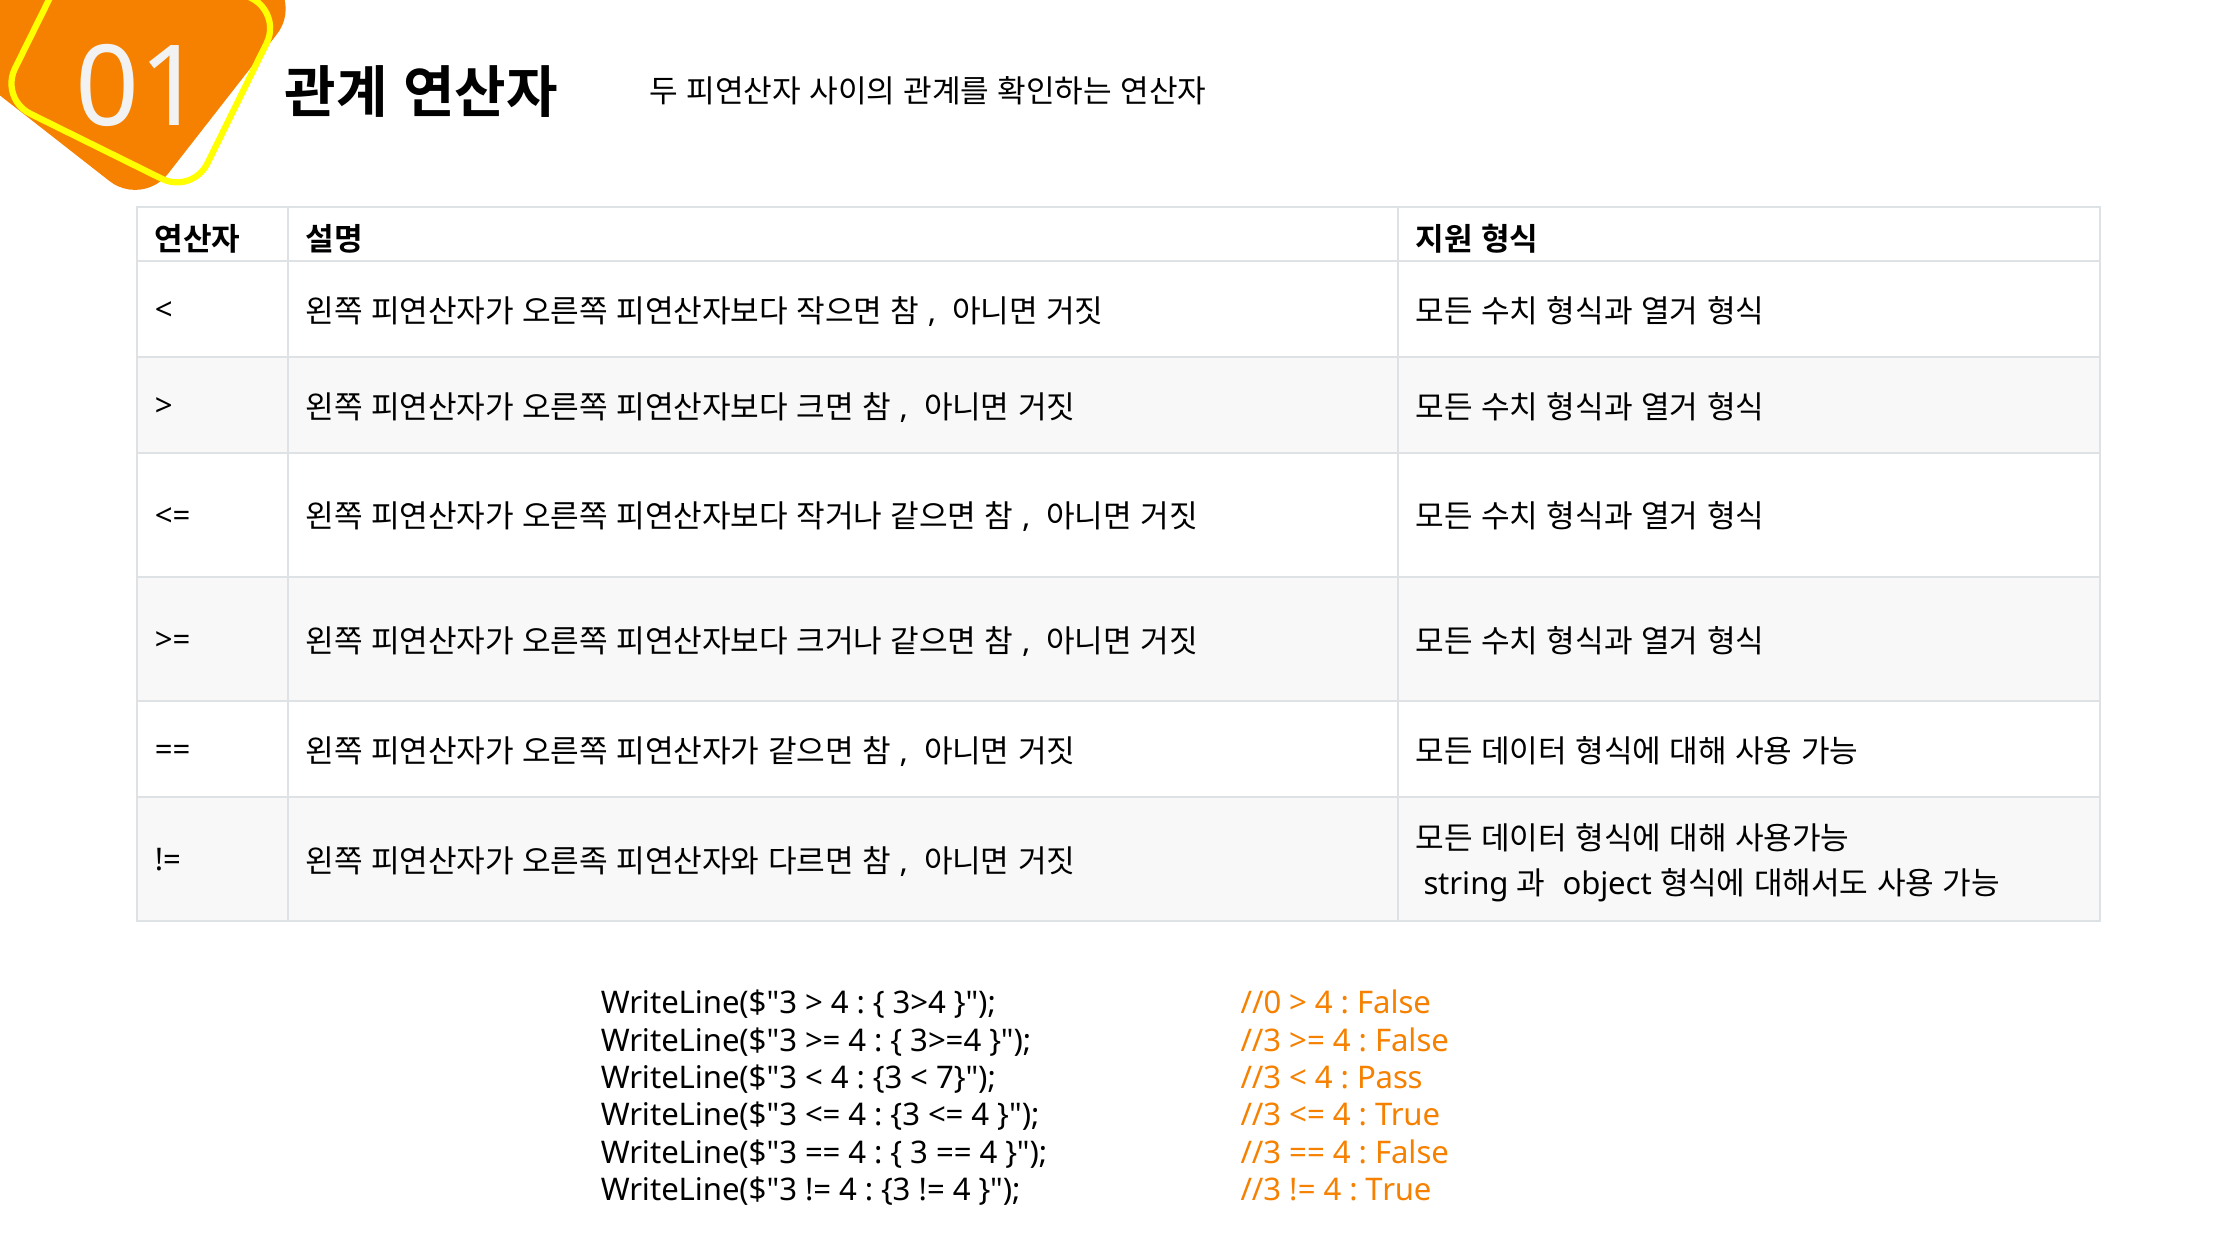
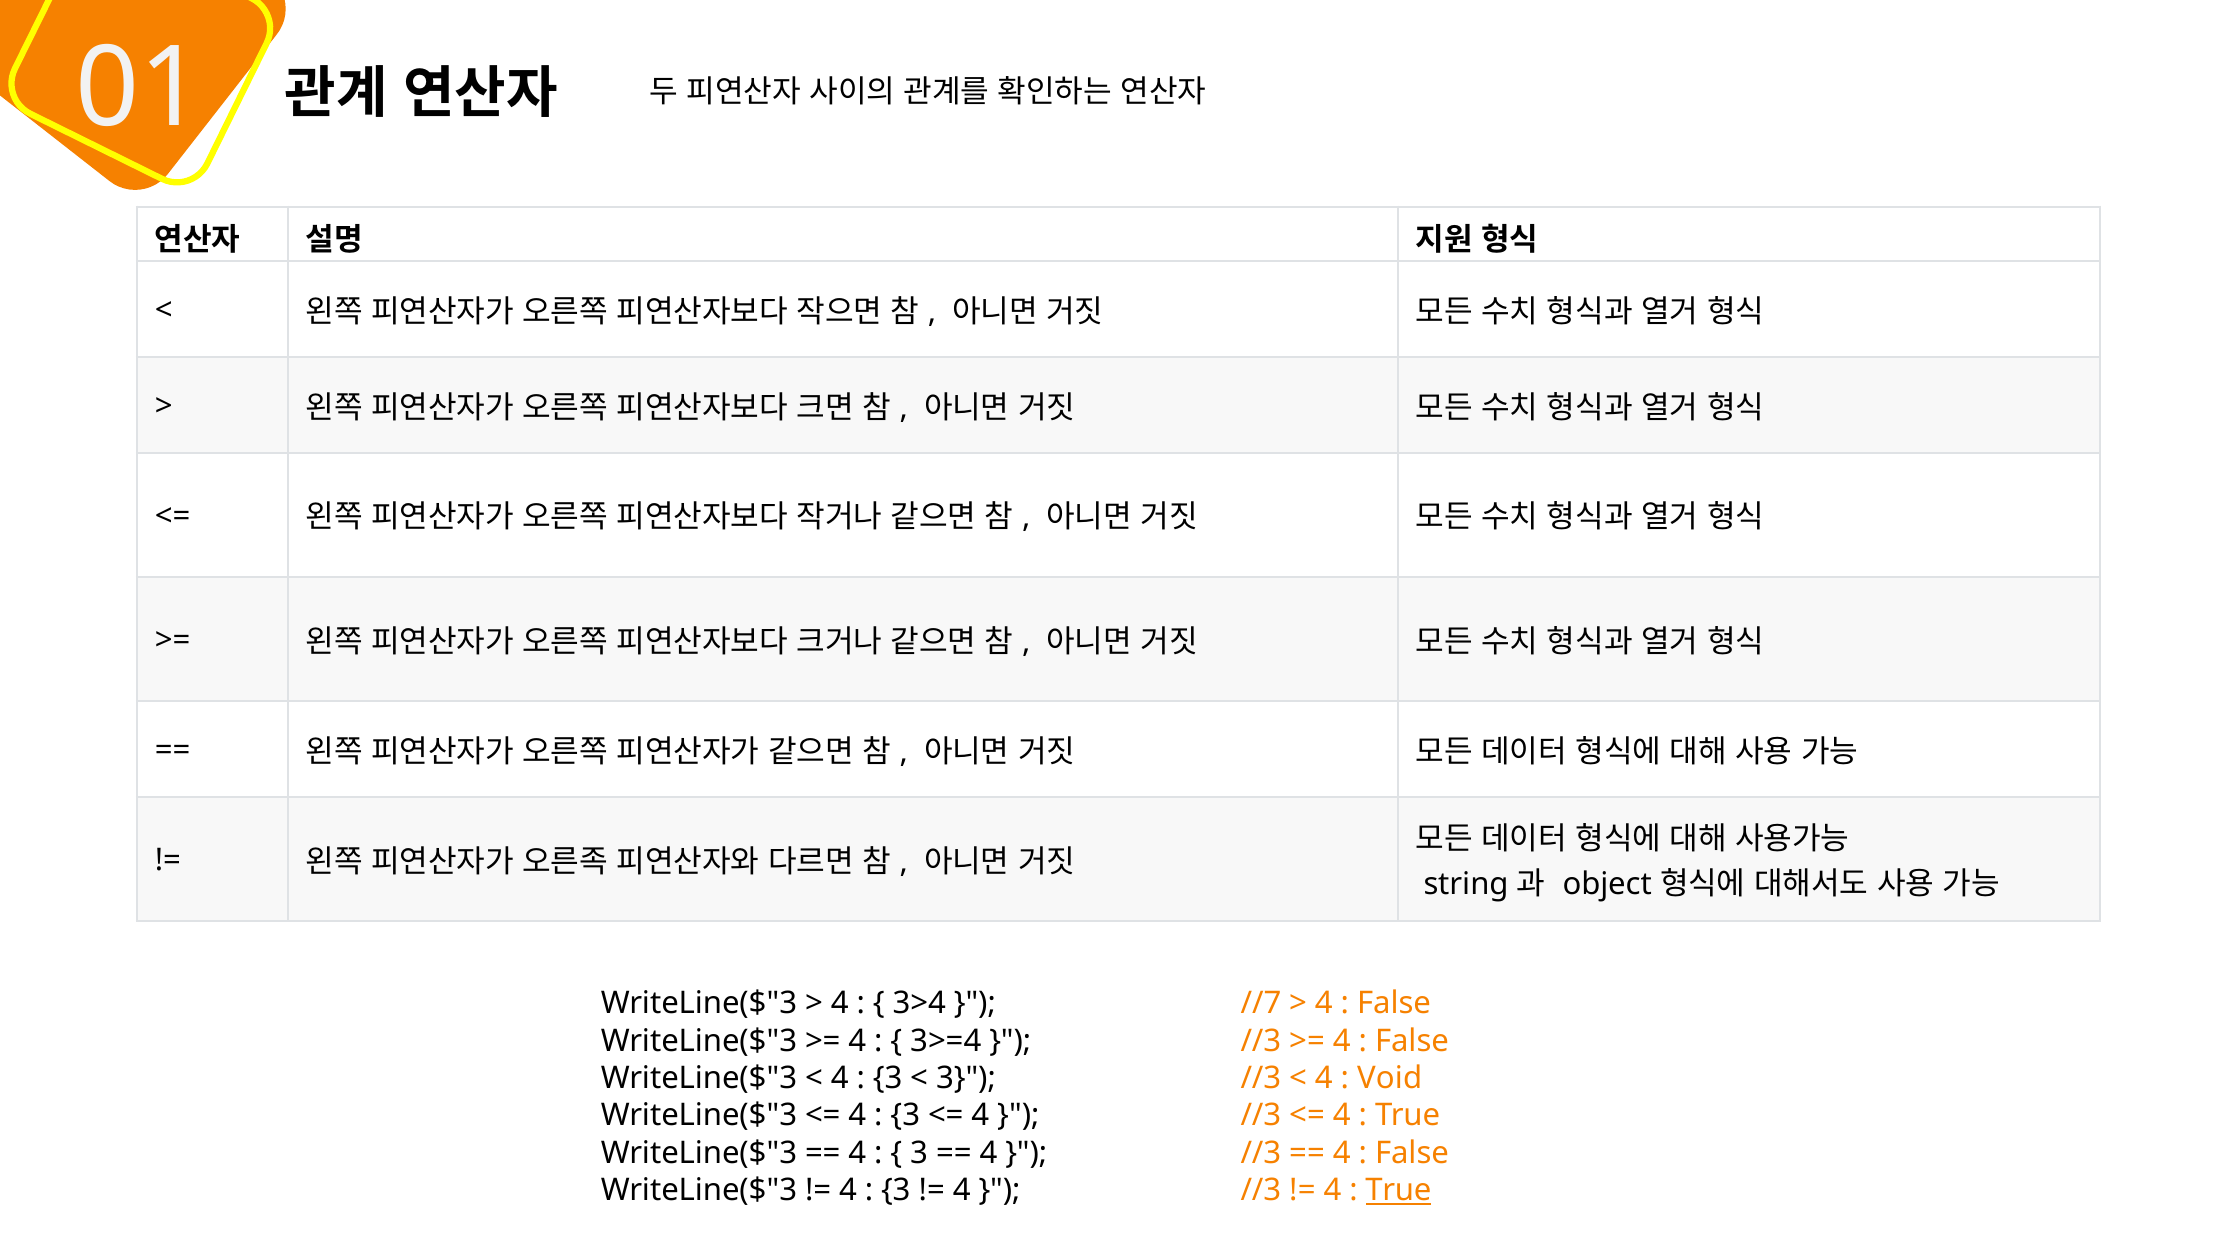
//0: //0 -> //7
7 at (966, 1078): 7 -> 3
Pass: Pass -> Void
True at (1398, 1191) underline: none -> present
